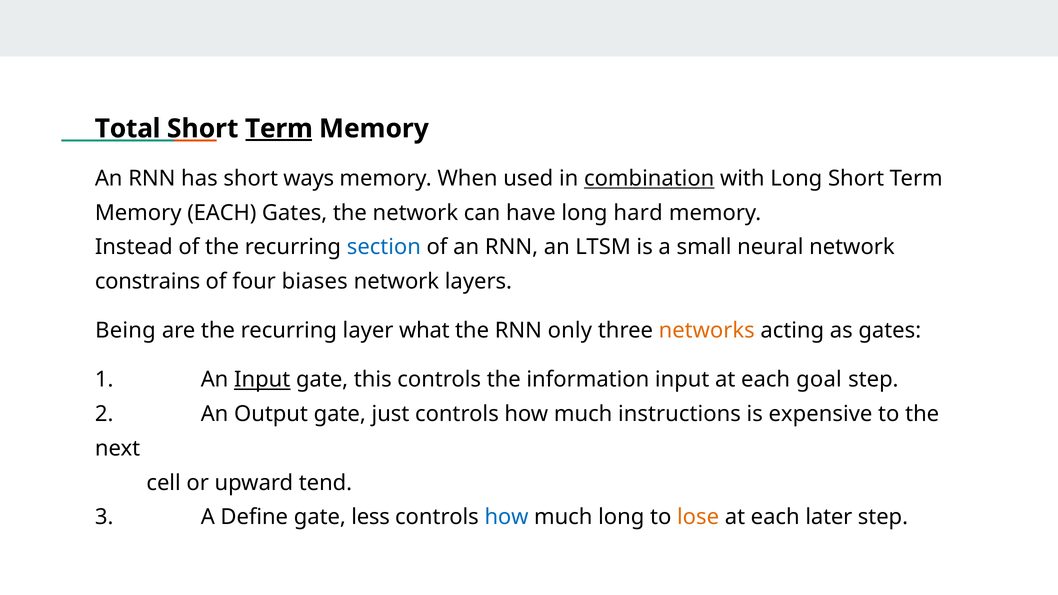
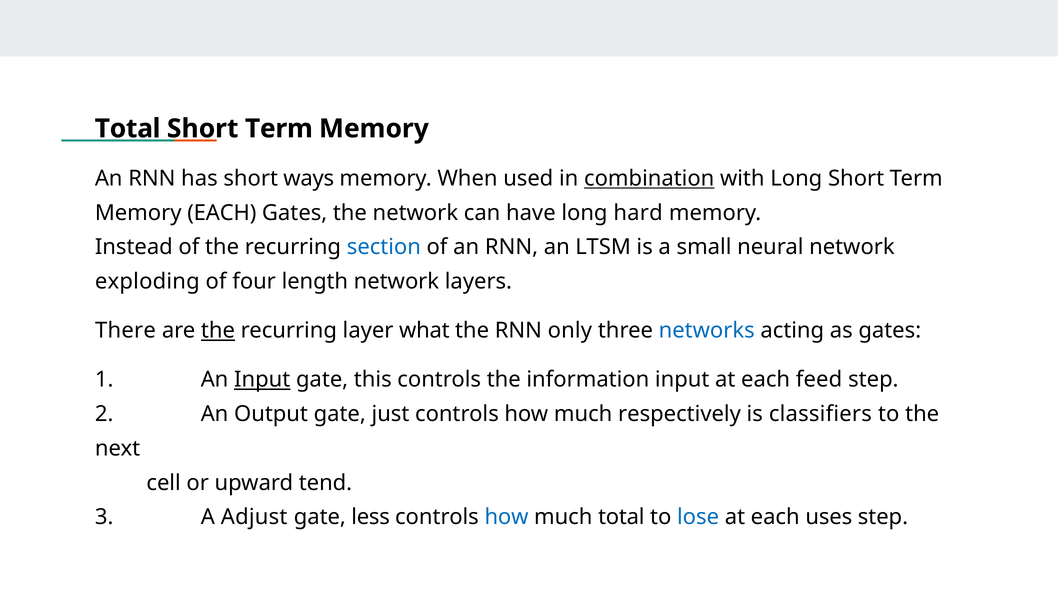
Term at (279, 129) underline: present -> none
constrains: constrains -> exploding
biases: biases -> length
Being: Being -> There
the at (218, 331) underline: none -> present
networks colour: orange -> blue
goal: goal -> feed
instructions: instructions -> respectively
expensive: expensive -> classifiers
Define: Define -> Adjust
much long: long -> total
lose colour: orange -> blue
later: later -> uses
